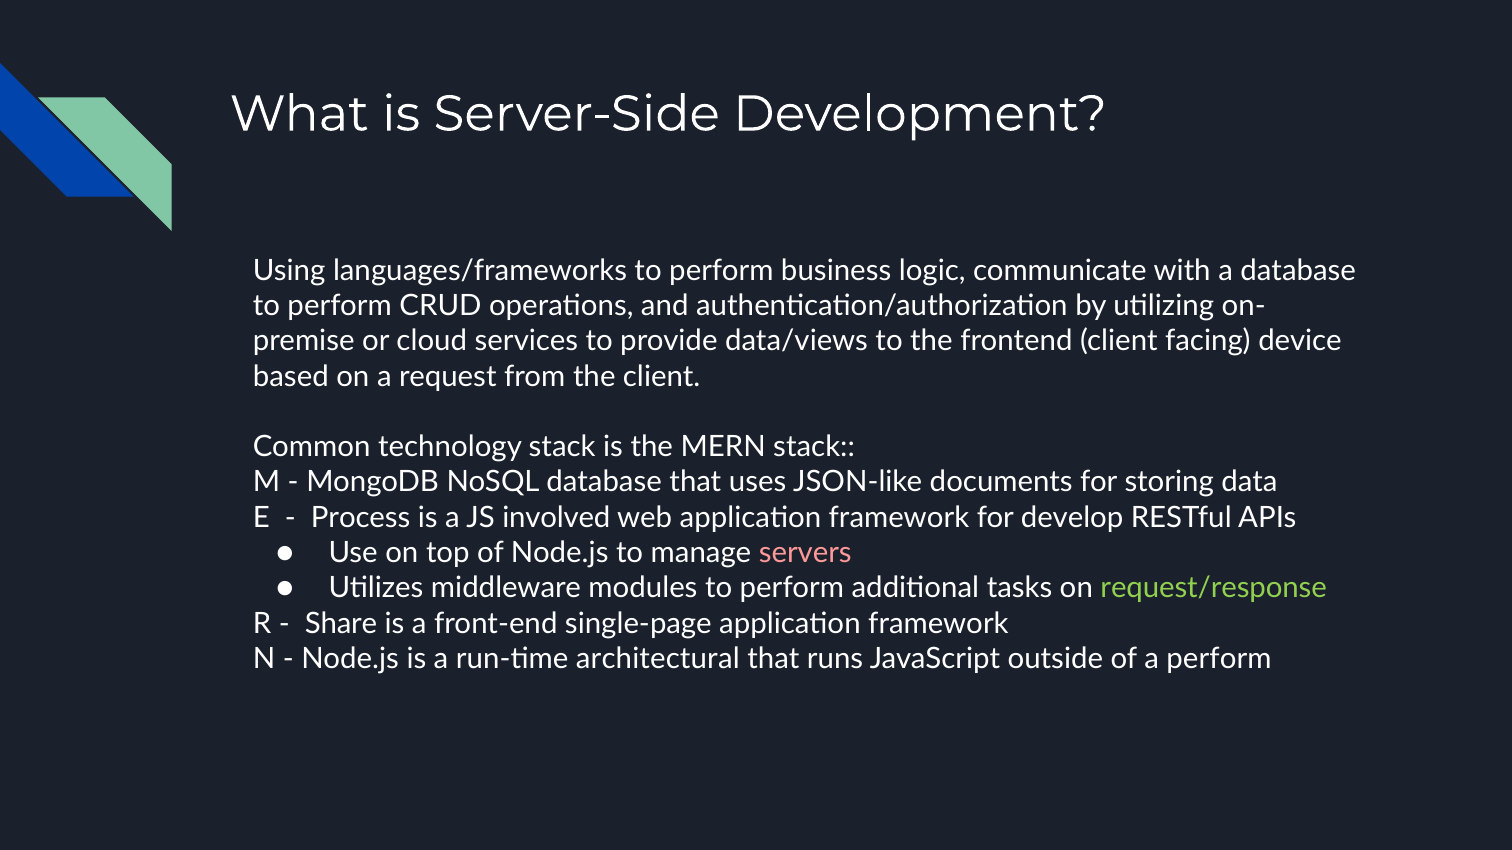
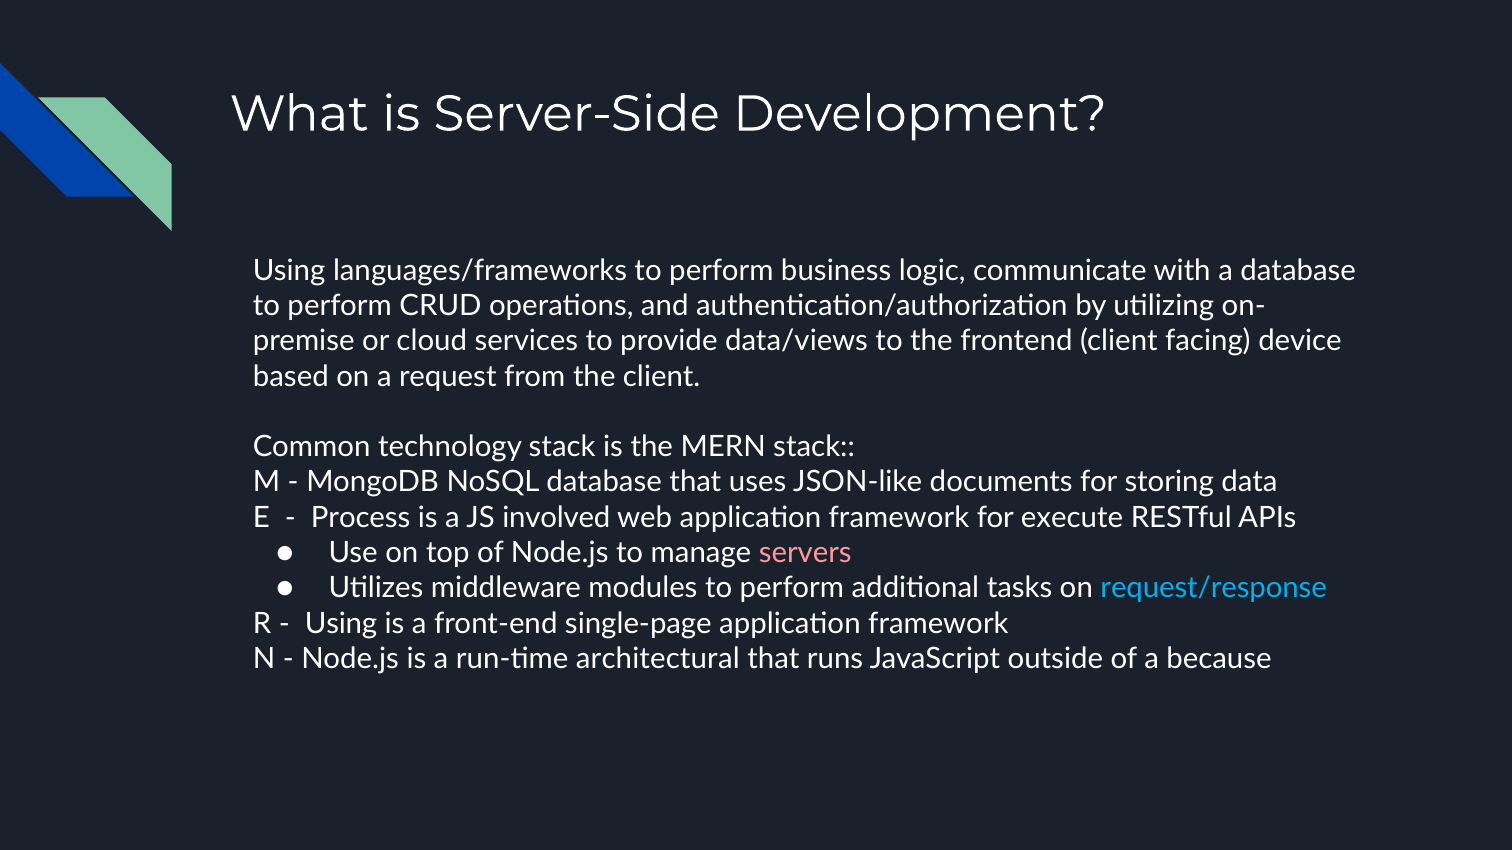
develop: develop -> execute
request/response colour: light green -> light blue
Share at (341, 624): Share -> Using
a perform: perform -> because
